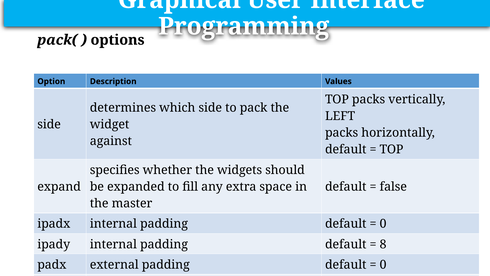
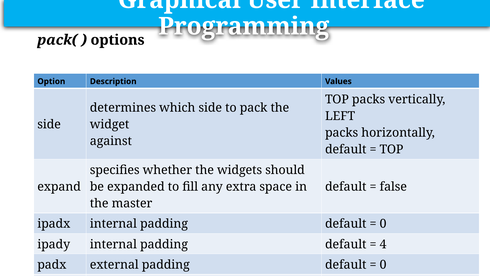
8: 8 -> 4
